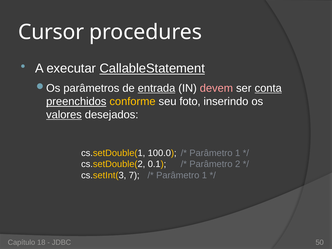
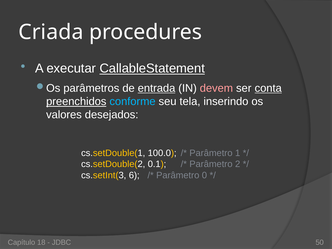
Cursor: Cursor -> Criada
conforme colour: yellow -> light blue
foto: foto -> tela
valores underline: present -> none
7: 7 -> 6
1 at (204, 175): 1 -> 0
